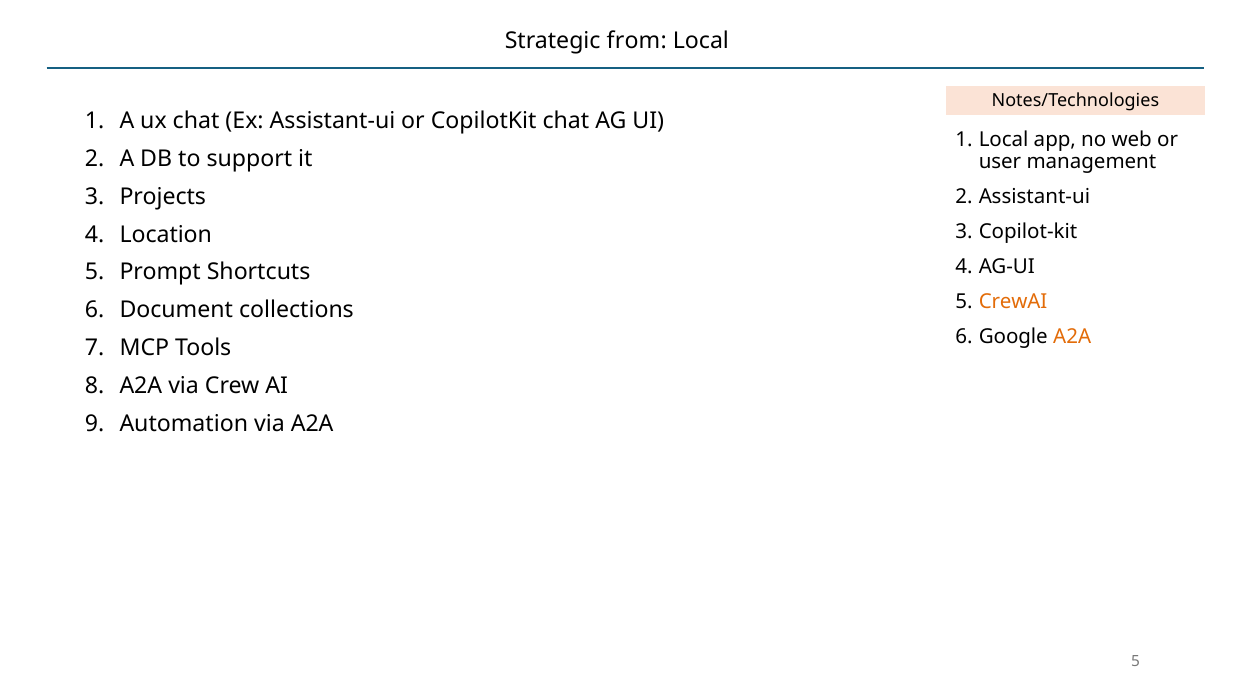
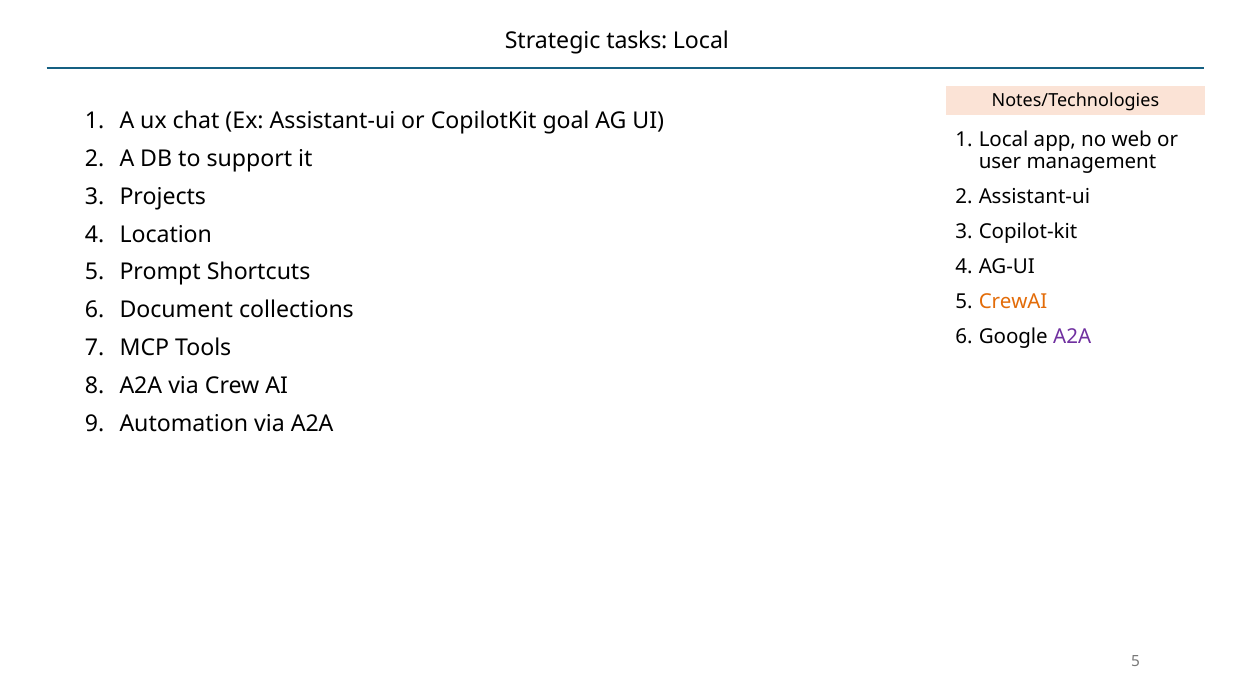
from: from -> tasks
CopilotKit chat: chat -> goal
A2A at (1072, 337) colour: orange -> purple
